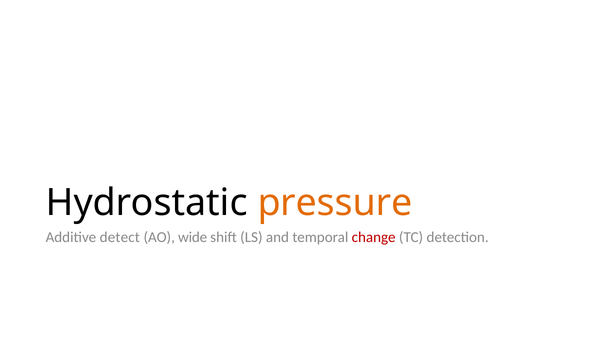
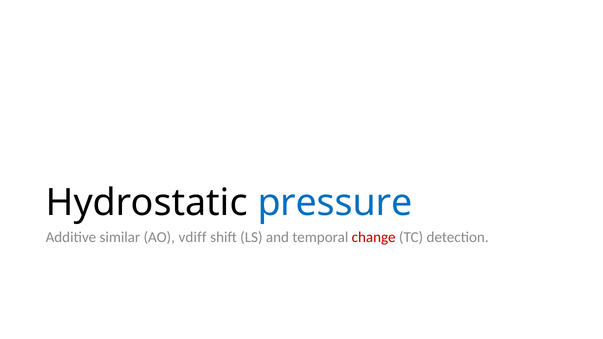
pressure colour: orange -> blue
detect: detect -> similar
wide: wide -> vdiff
